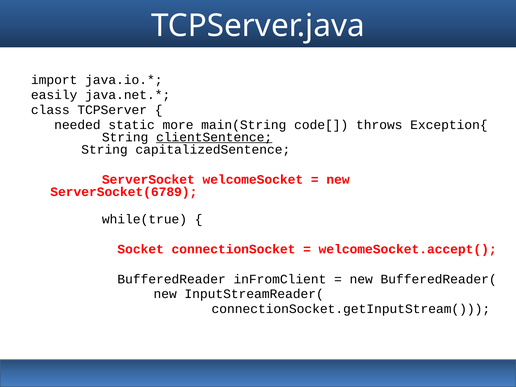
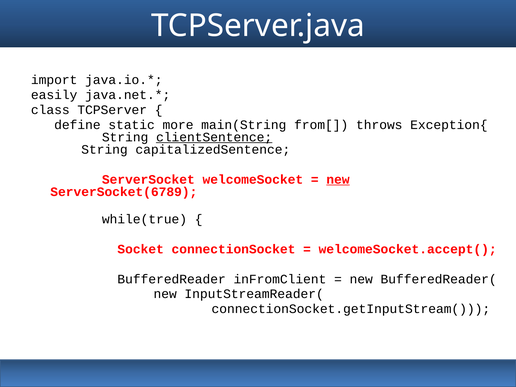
needed: needed -> define
code[: code[ -> from[
new at (338, 179) underline: none -> present
